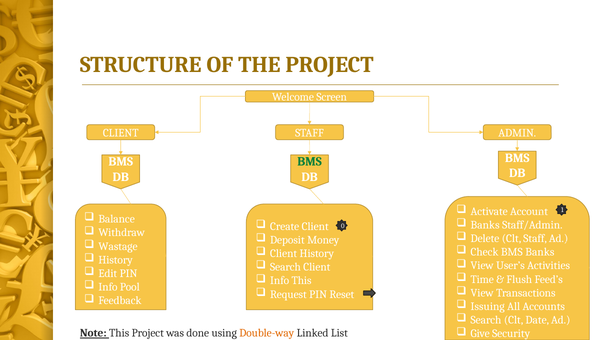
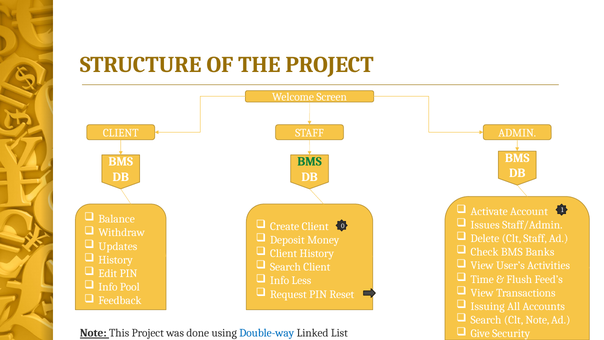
Banks at (485, 225): Banks -> Issues
Wastage: Wastage -> Updates
Info This: This -> Less
Clt Date: Date -> Note
Double-way colour: orange -> blue
